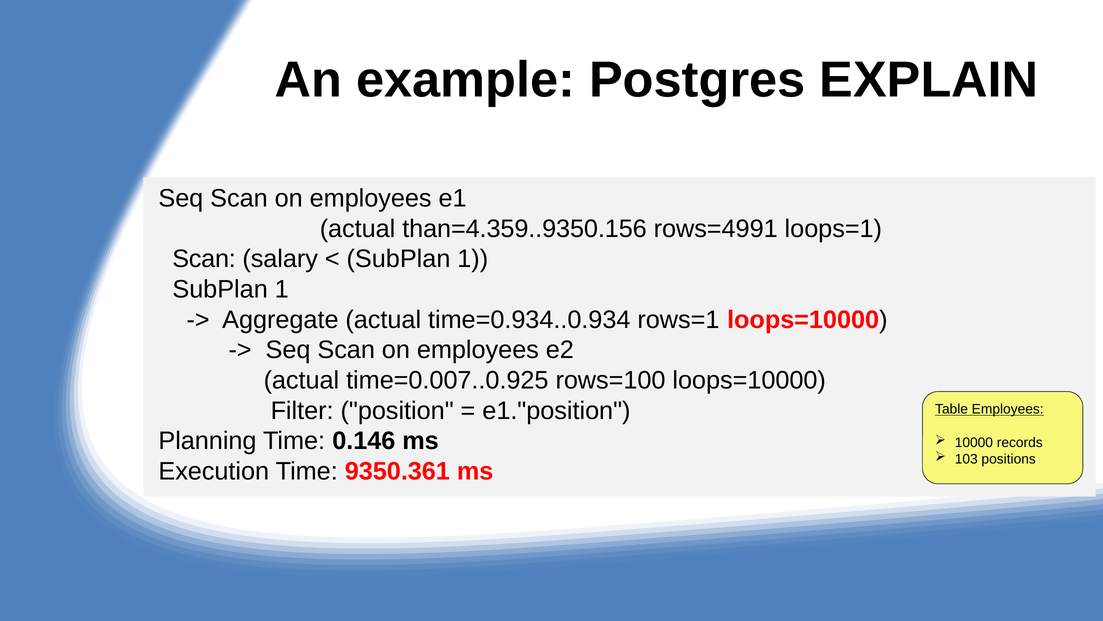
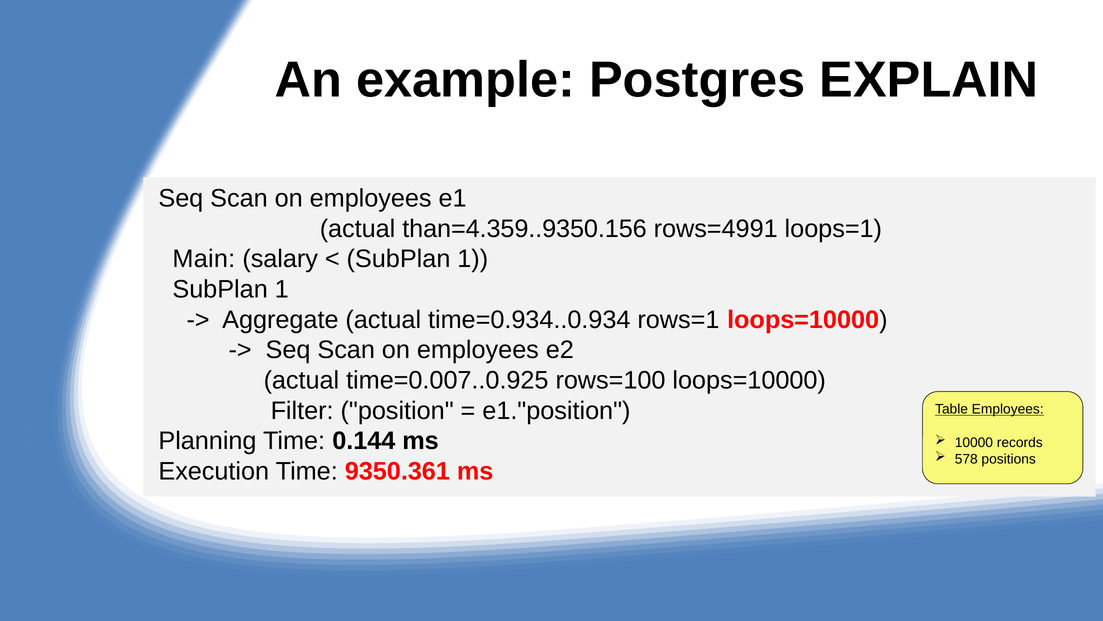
Scan at (204, 259): Scan -> Main
0.146: 0.146 -> 0.144
103: 103 -> 578
